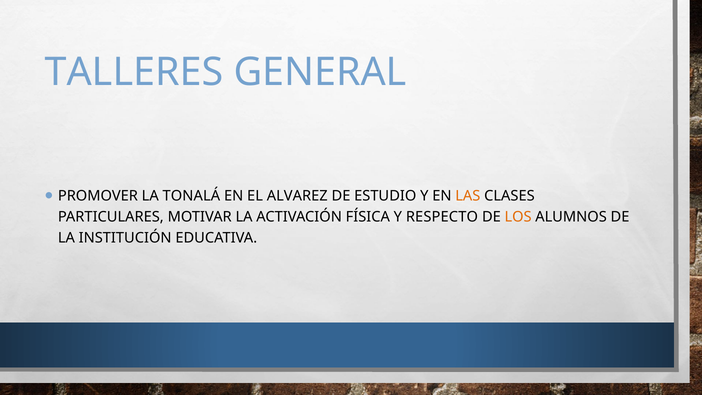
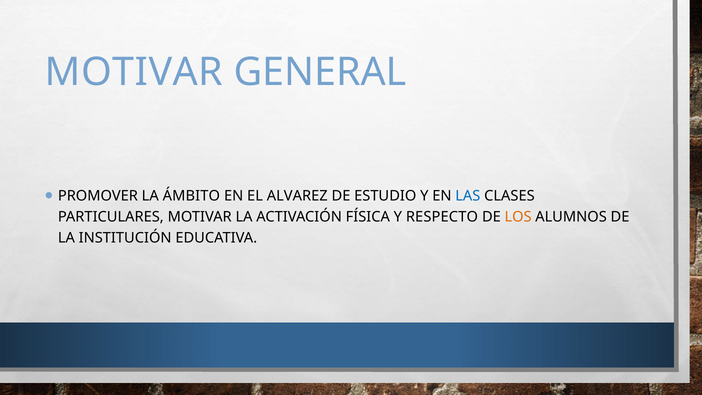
TALLERES at (134, 72): TALLERES -> MOTIVAR
TONALÁ: TONALÁ -> ÁMBITO
LAS colour: orange -> blue
